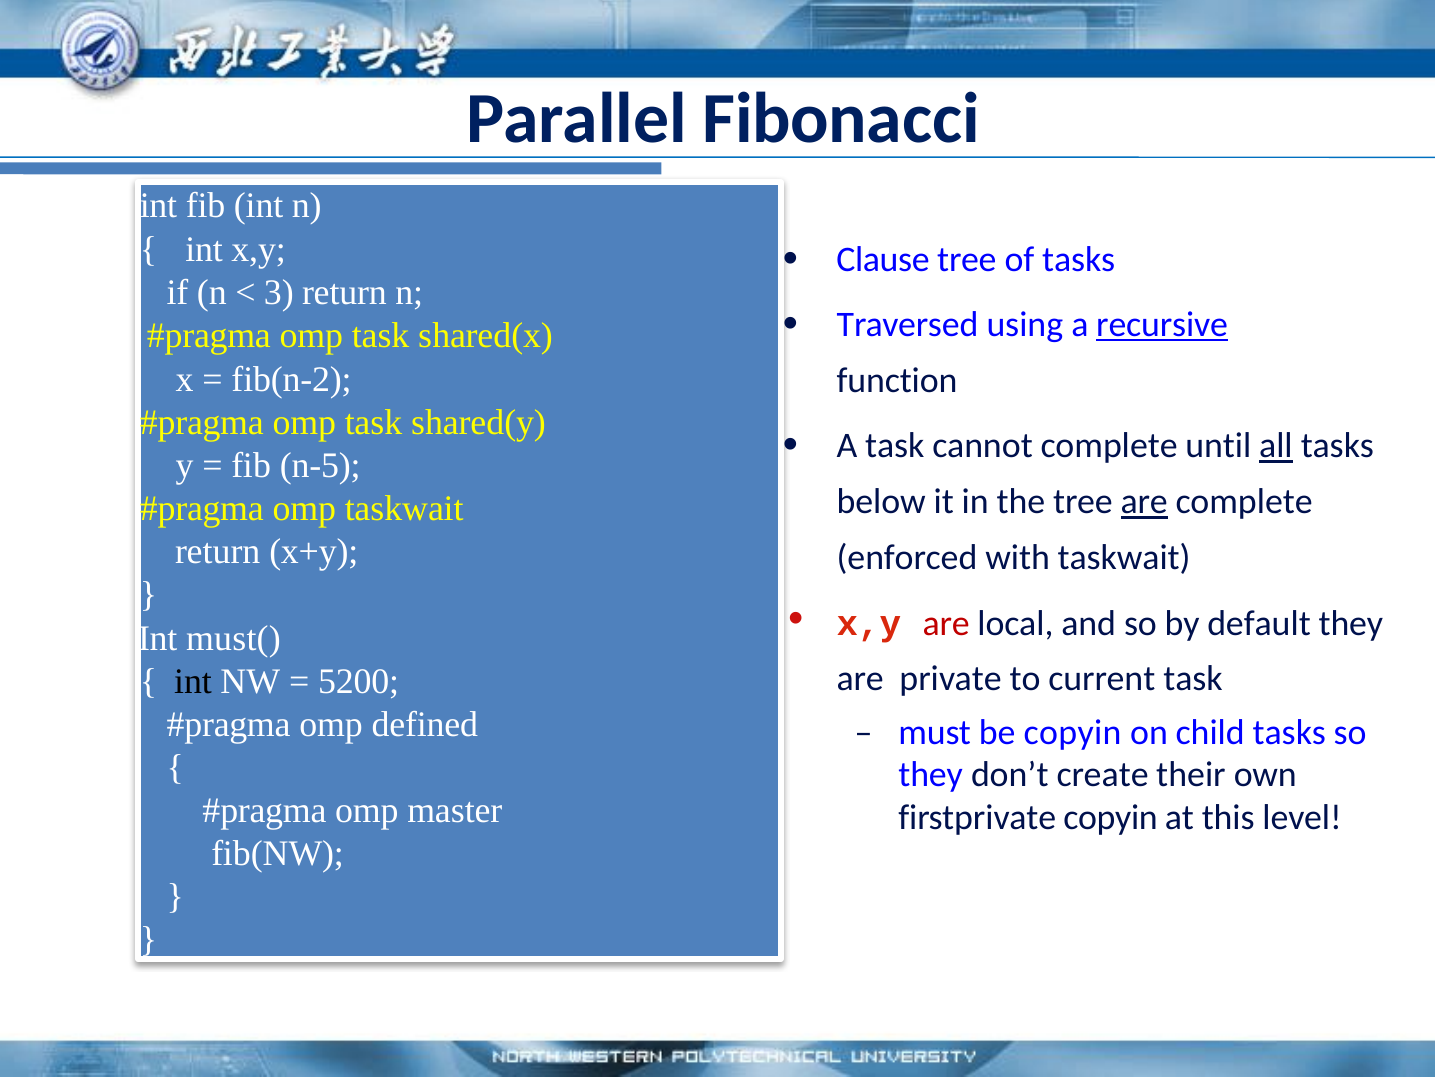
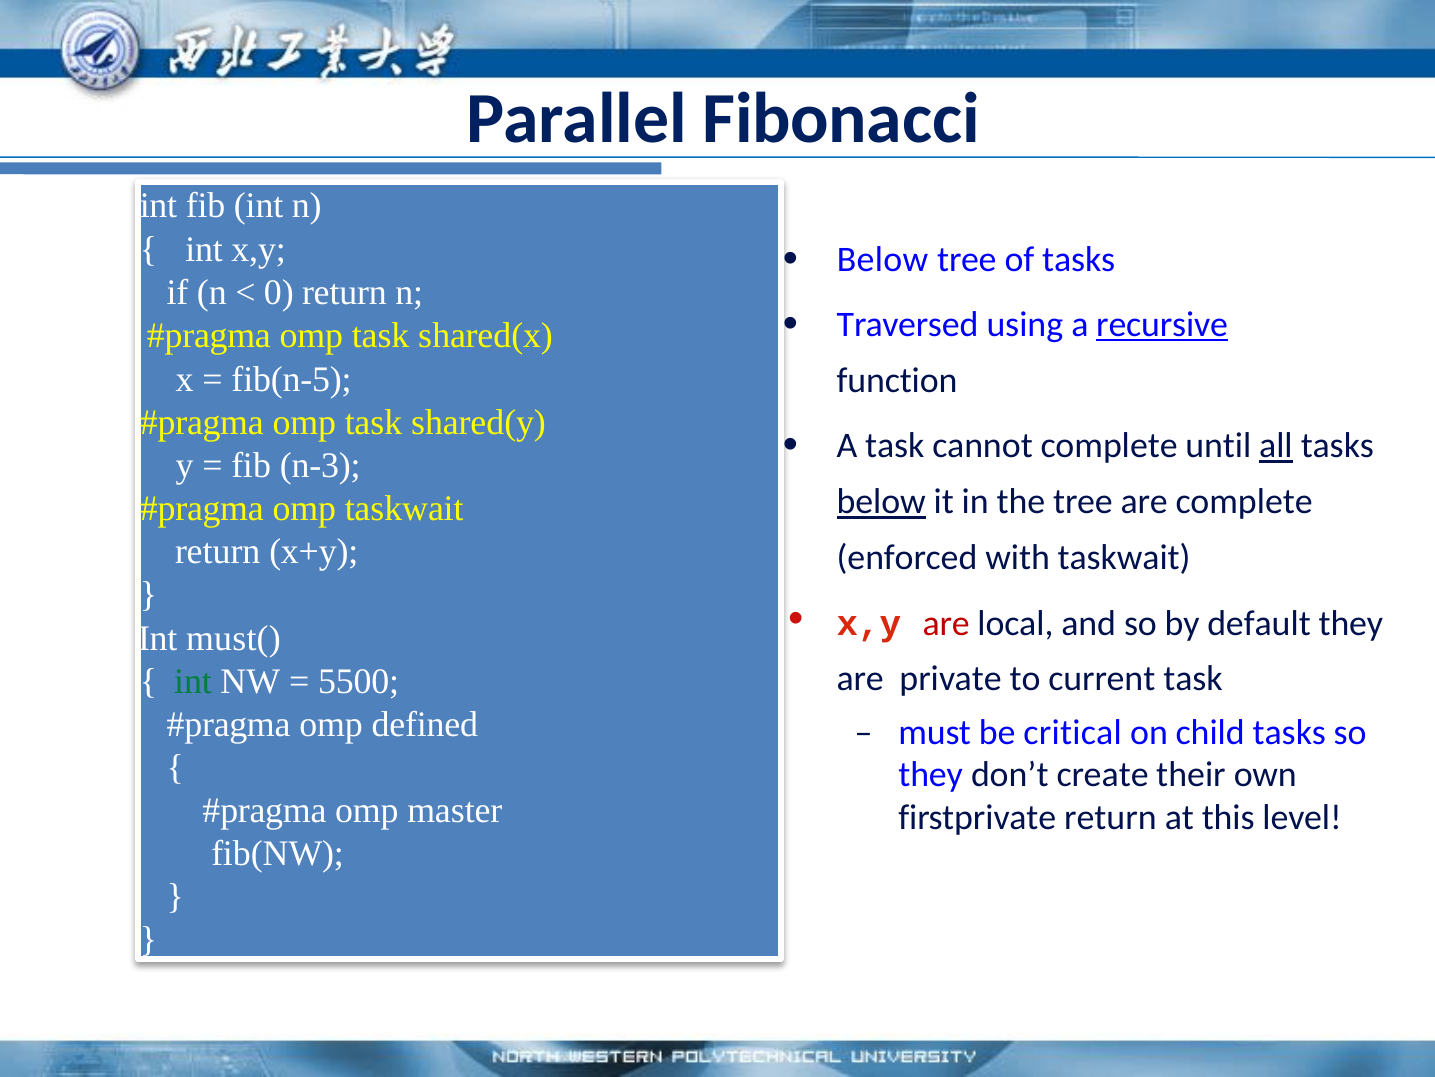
Clause at (883, 259): Clause -> Below
3: 3 -> 0
fib(n-2: fib(n-2 -> fib(n-5
n-5: n-5 -> n-3
below at (881, 502) underline: none -> present
are at (1144, 502) underline: present -> none
int at (193, 681) colour: black -> green
5200: 5200 -> 5500
be copyin: copyin -> critical
firstprivate copyin: copyin -> return
